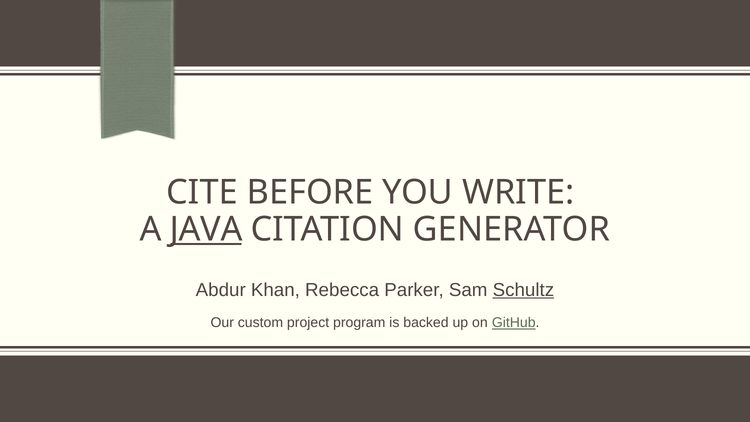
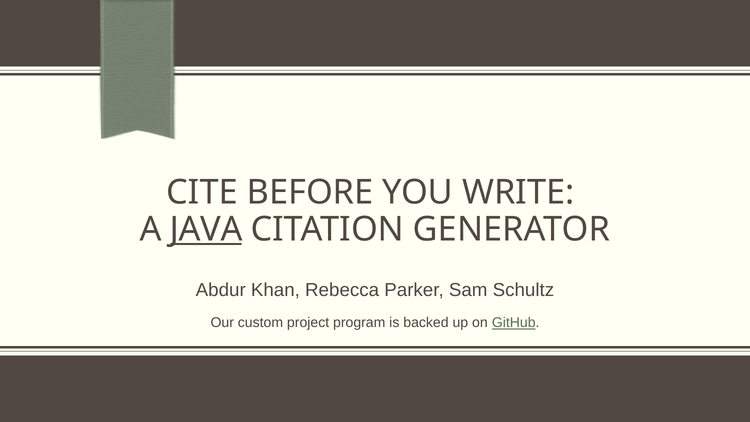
Schultz underline: present -> none
